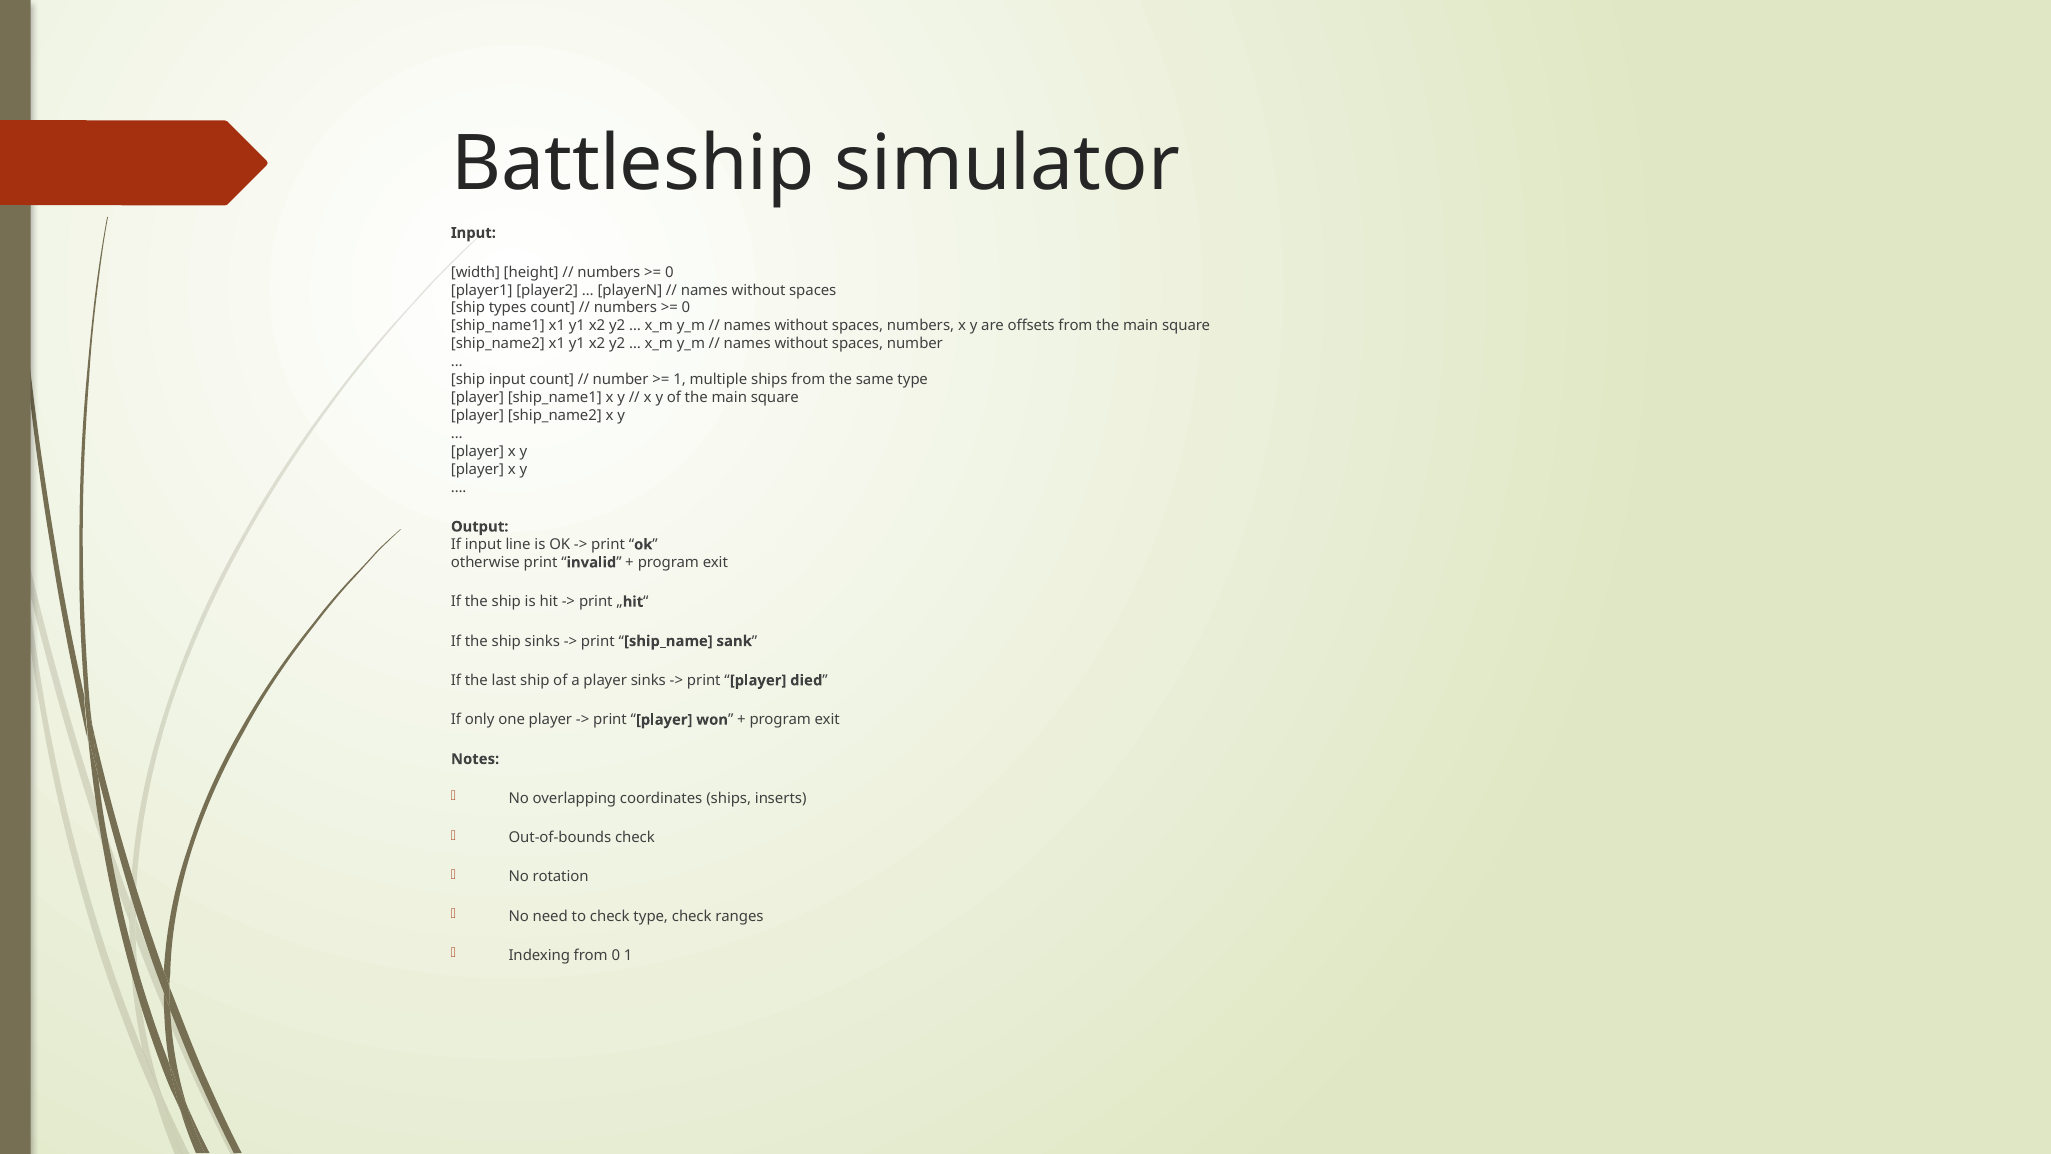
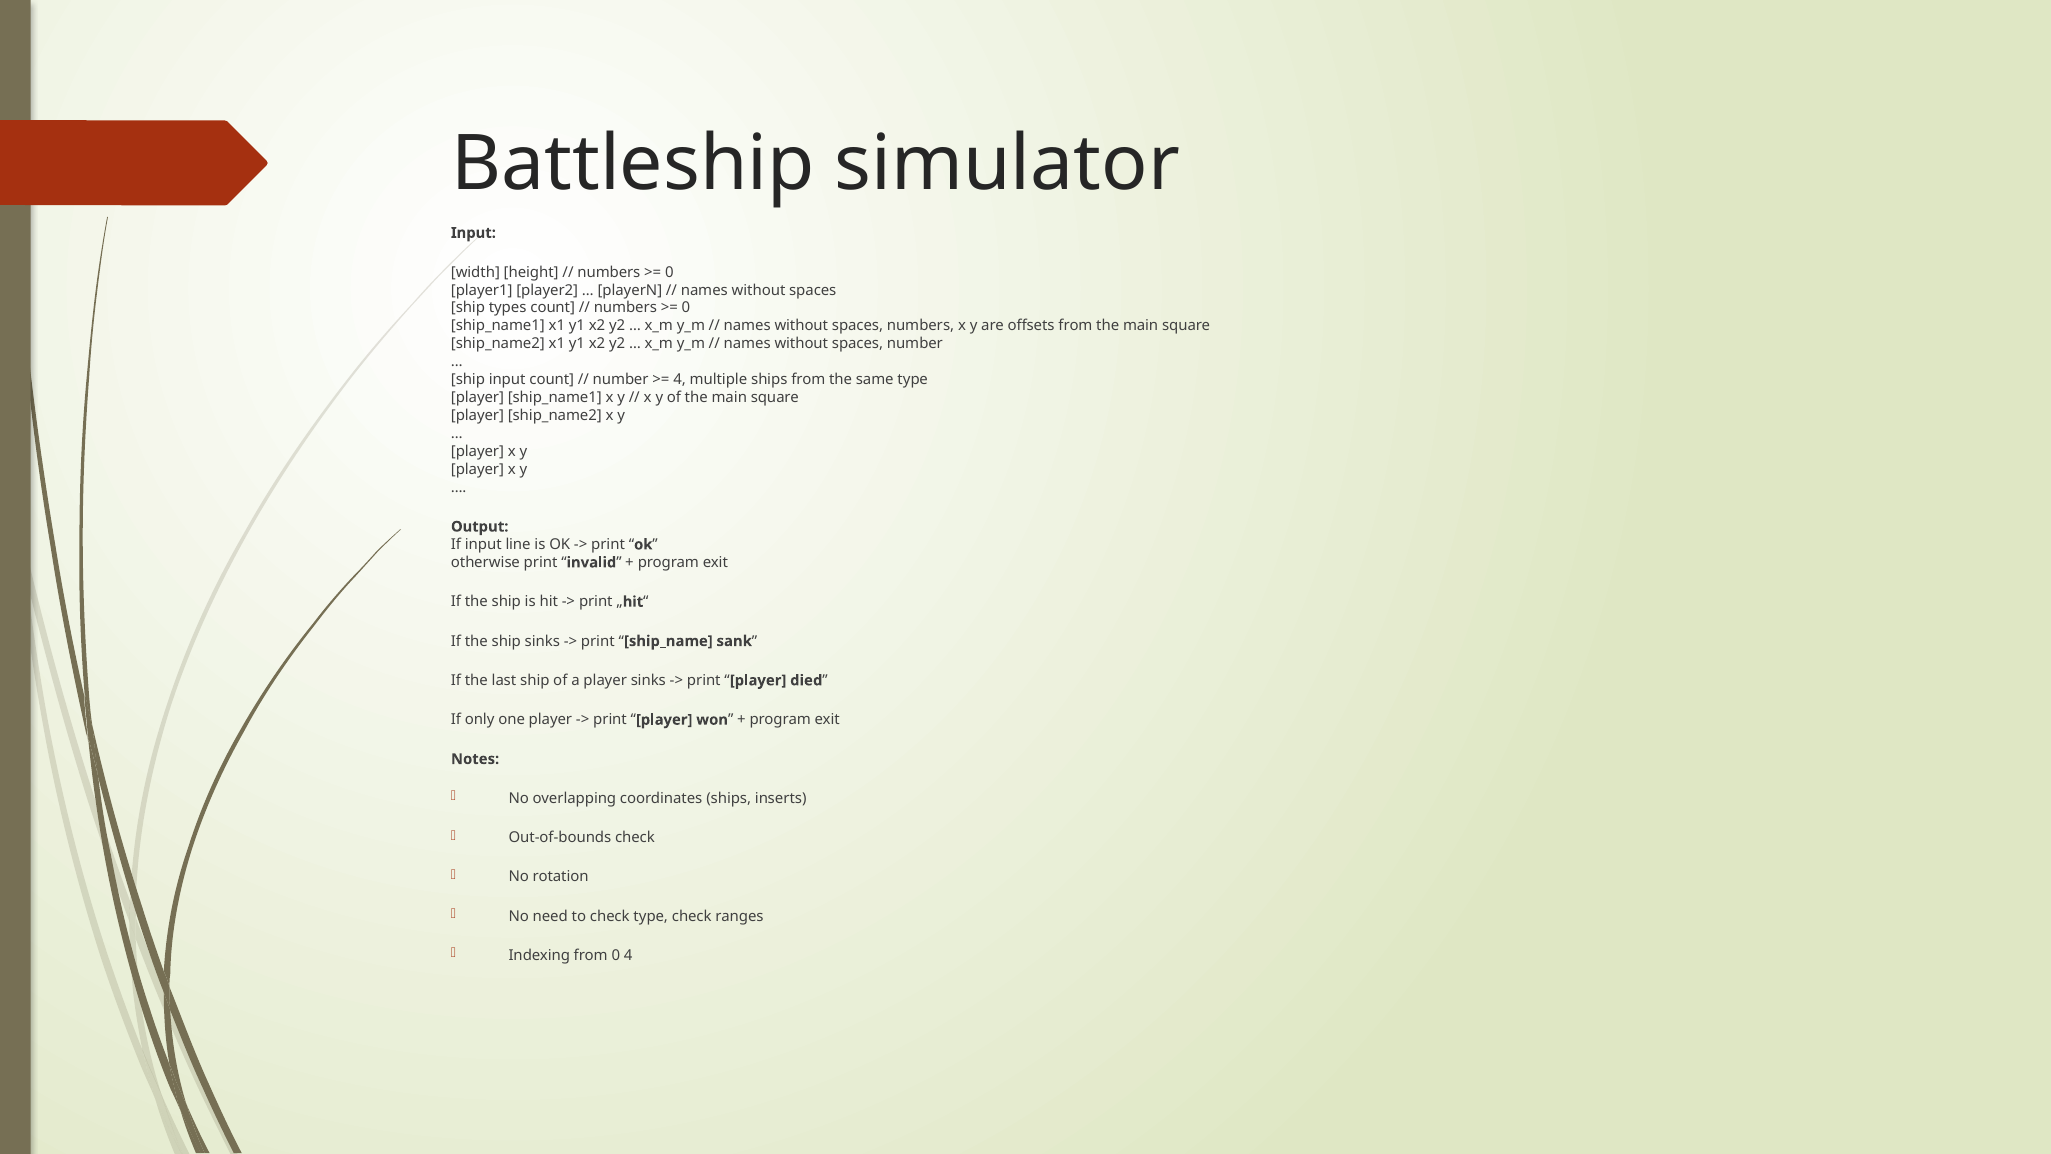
1 at (680, 380): 1 -> 4
0 1: 1 -> 4
